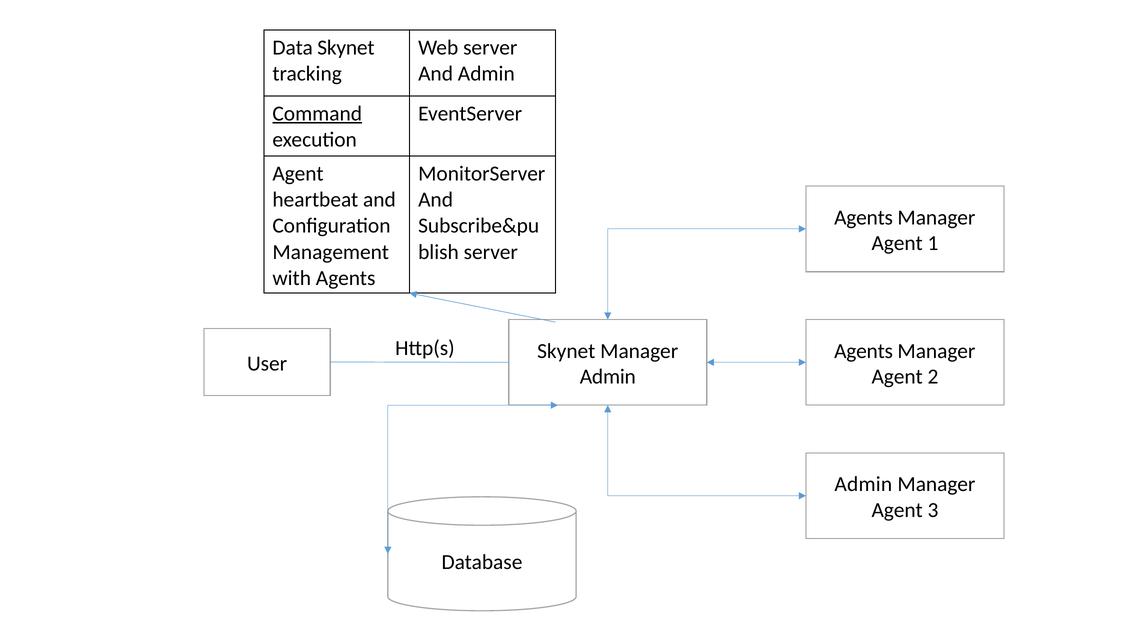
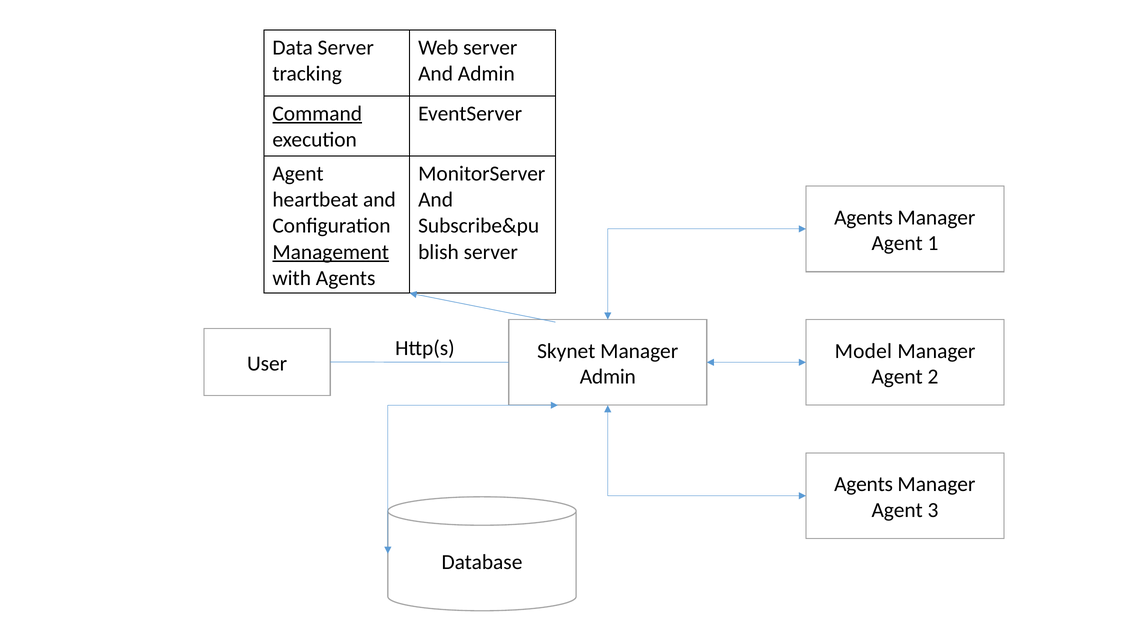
Data Skynet: Skynet -> Server
Management underline: none -> present
Agents at (864, 351): Agents -> Model
Admin at (863, 484): Admin -> Agents
